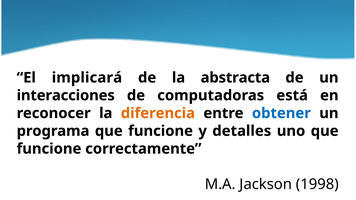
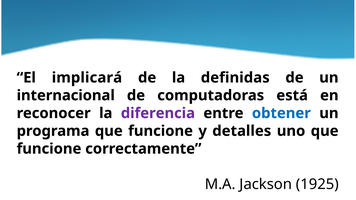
abstracta: abstracta -> definidas
interacciones: interacciones -> internacional
diferencia colour: orange -> purple
1998: 1998 -> 1925
